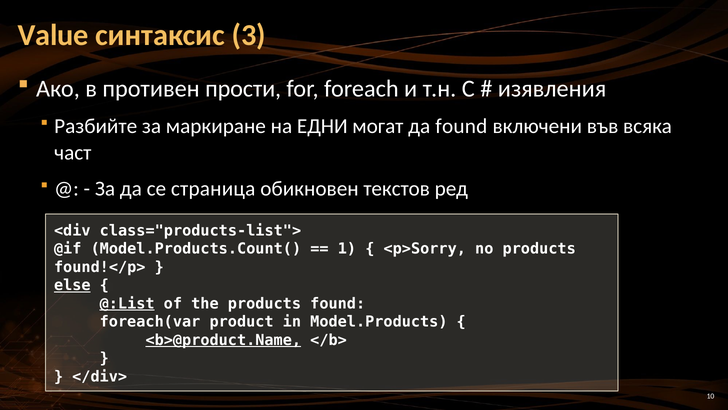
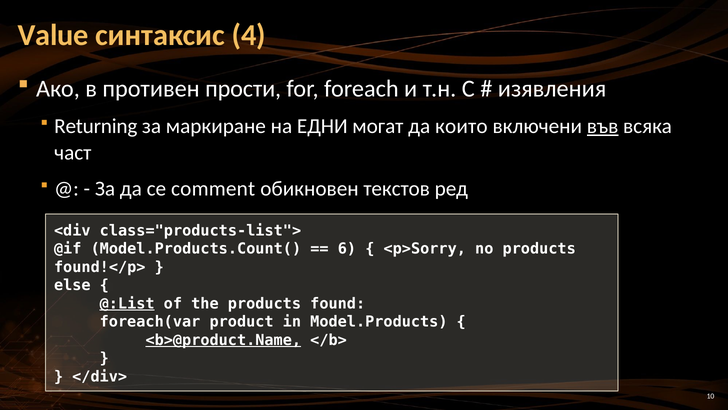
3: 3 -> 4
Разбийте: Разбийте -> Returning
да found: found -> които
във underline: none -> present
страница: страница -> comment
1: 1 -> 6
else underline: present -> none
